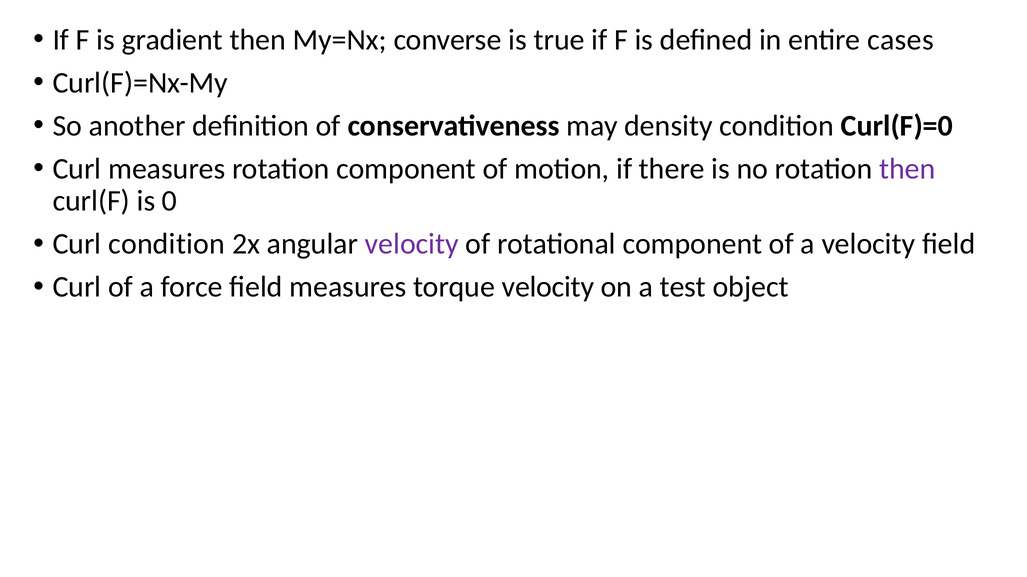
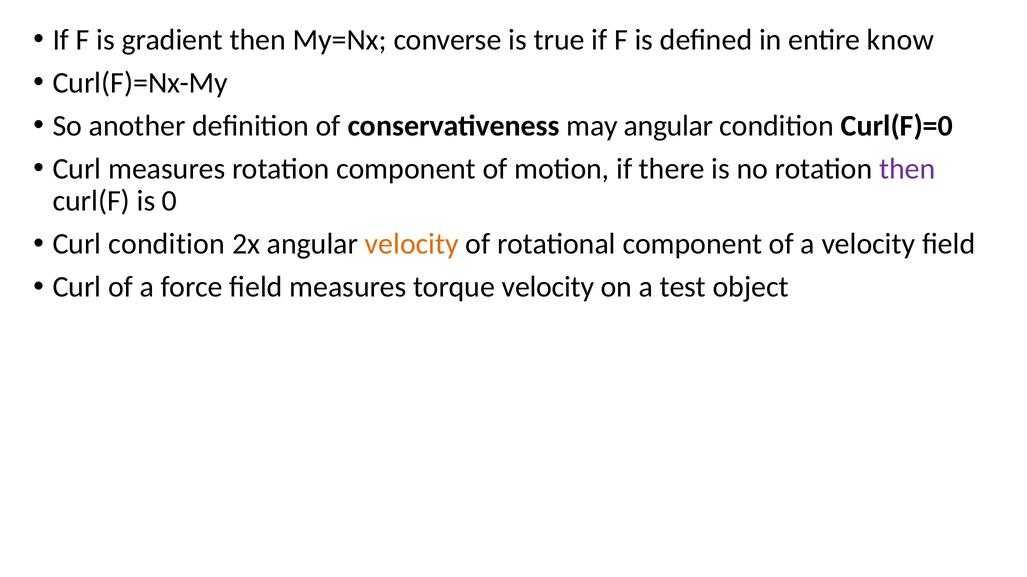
cases: cases -> know
may density: density -> angular
velocity at (412, 244) colour: purple -> orange
